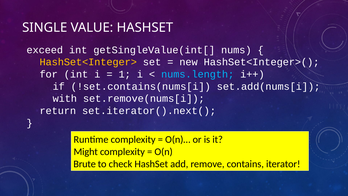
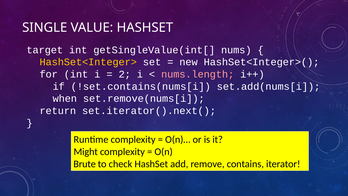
exceed: exceed -> target
1: 1 -> 2
nums.length colour: light blue -> pink
with: with -> when
